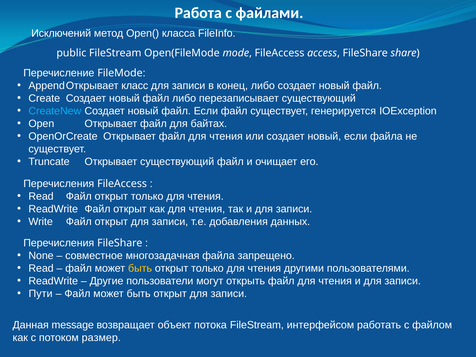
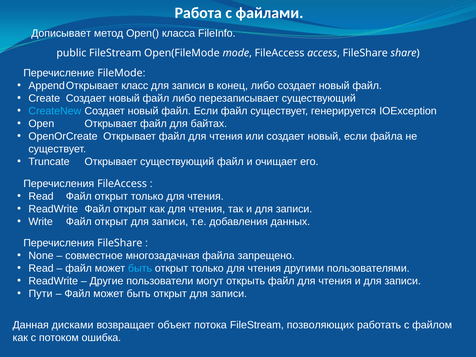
Исключений: Исключений -> Дописывает
быть at (140, 268) colour: yellow -> light blue
message: message -> дисками
интерфейсом: интерфейсом -> позволяющих
размер: размер -> ошибка
